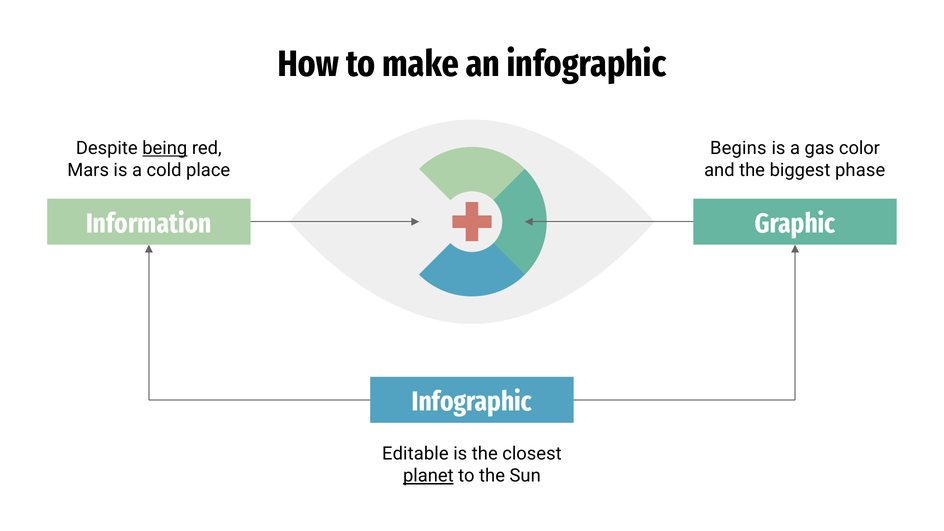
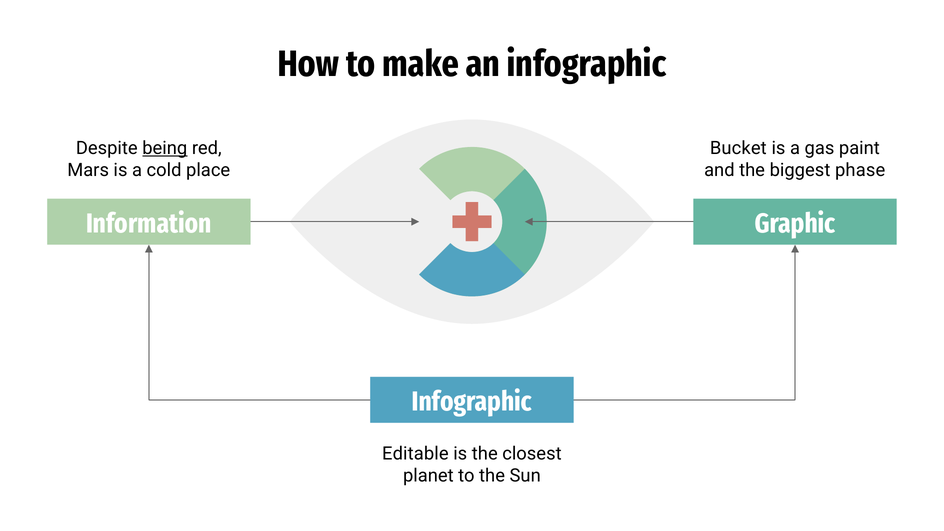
Begins: Begins -> Bucket
color: color -> paint
planet underline: present -> none
